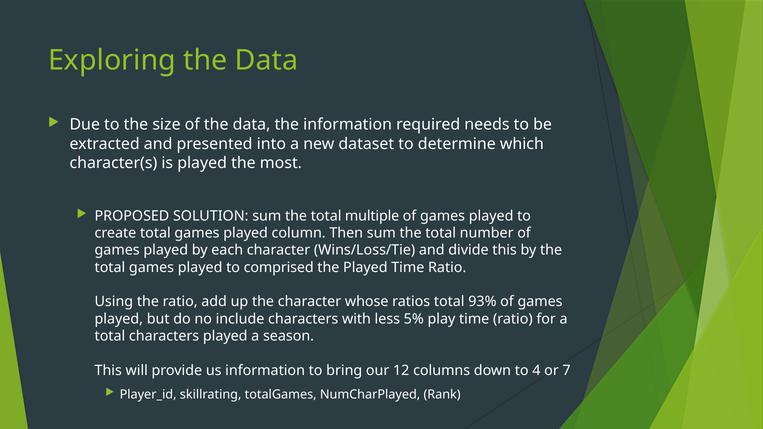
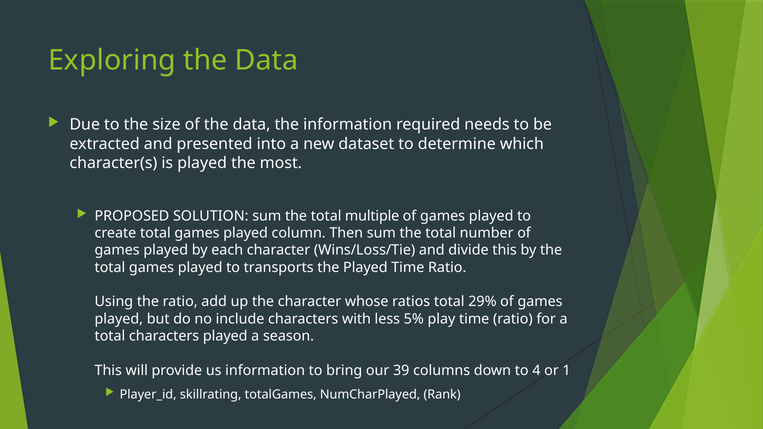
comprised: comprised -> transports
93%: 93% -> 29%
12: 12 -> 39
7: 7 -> 1
